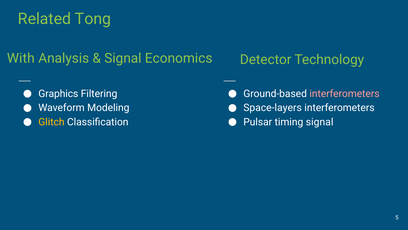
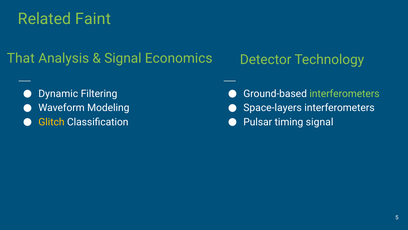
Tong: Tong -> Faint
With: With -> That
Graphics: Graphics -> Dynamic
interferometers at (345, 94) colour: pink -> light green
